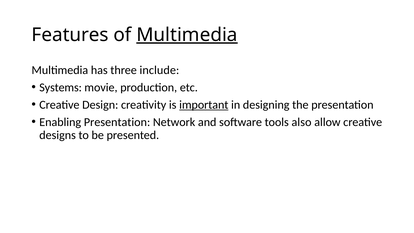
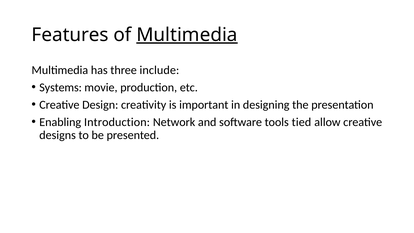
important underline: present -> none
Enabling Presentation: Presentation -> Introduction
also: also -> tied
